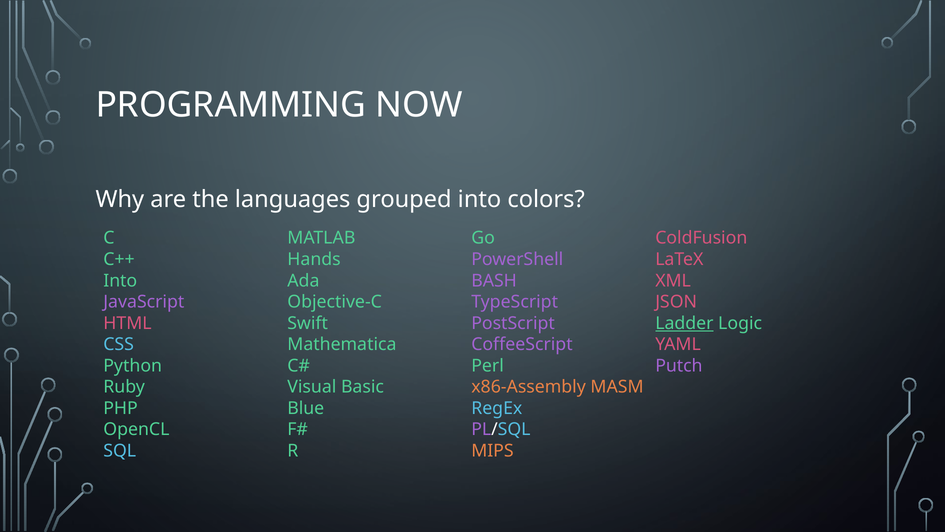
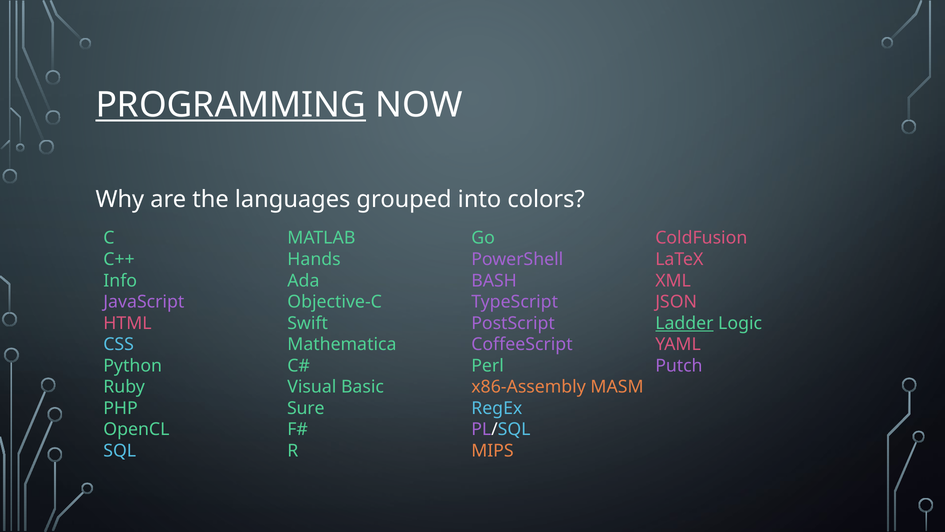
PROGRAMMING underline: none -> present
Into at (120, 280): Into -> Info
Blue: Blue -> Sure
